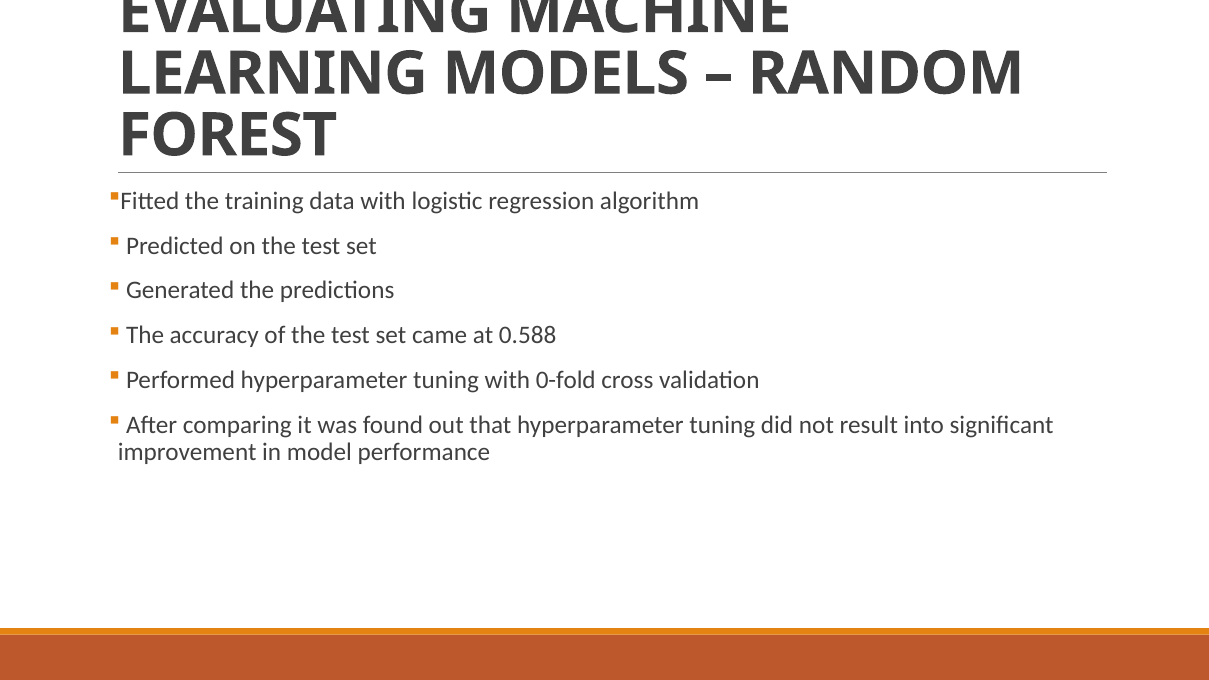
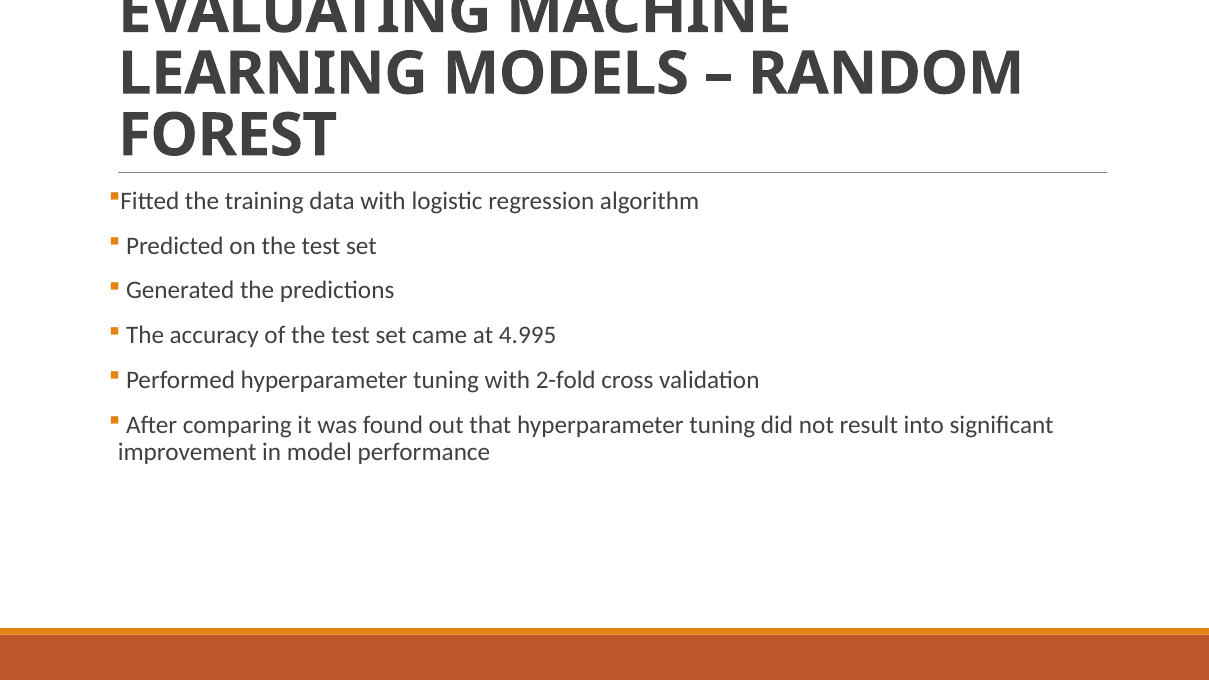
0.588: 0.588 -> 4.995
0-fold: 0-fold -> 2-fold
